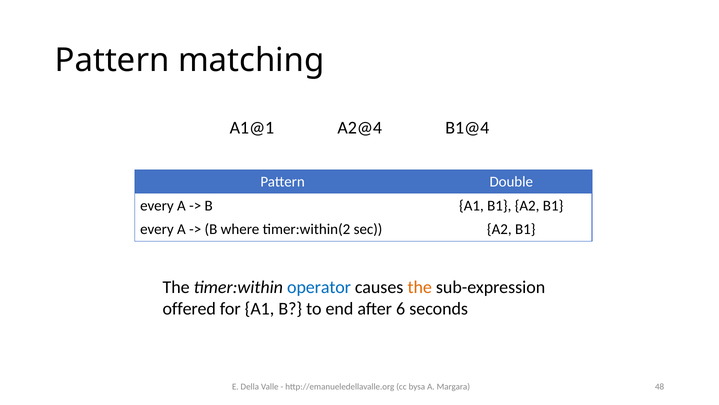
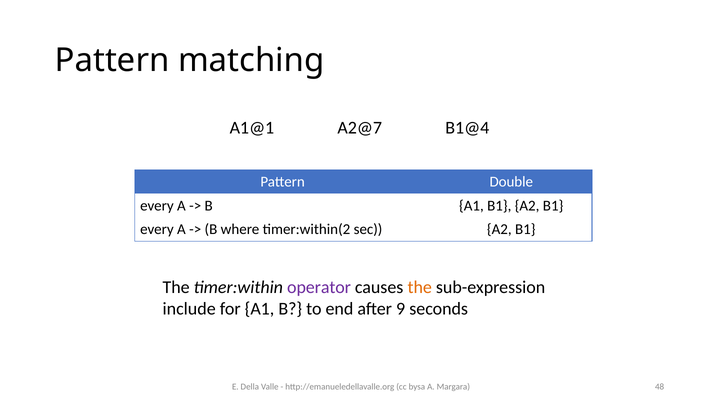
A2@4: A2@4 -> A2@7
operator colour: blue -> purple
offered: offered -> include
6: 6 -> 9
